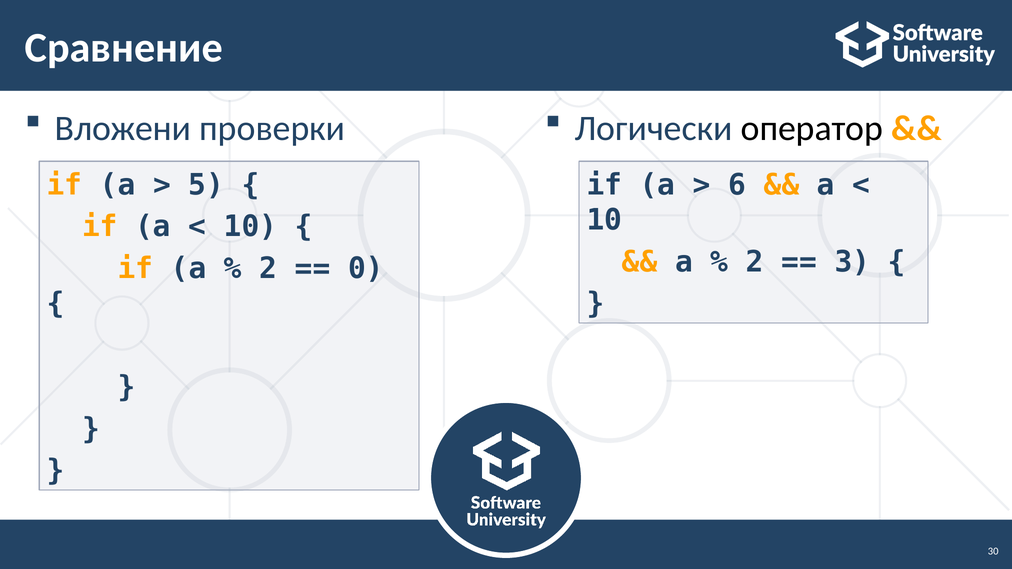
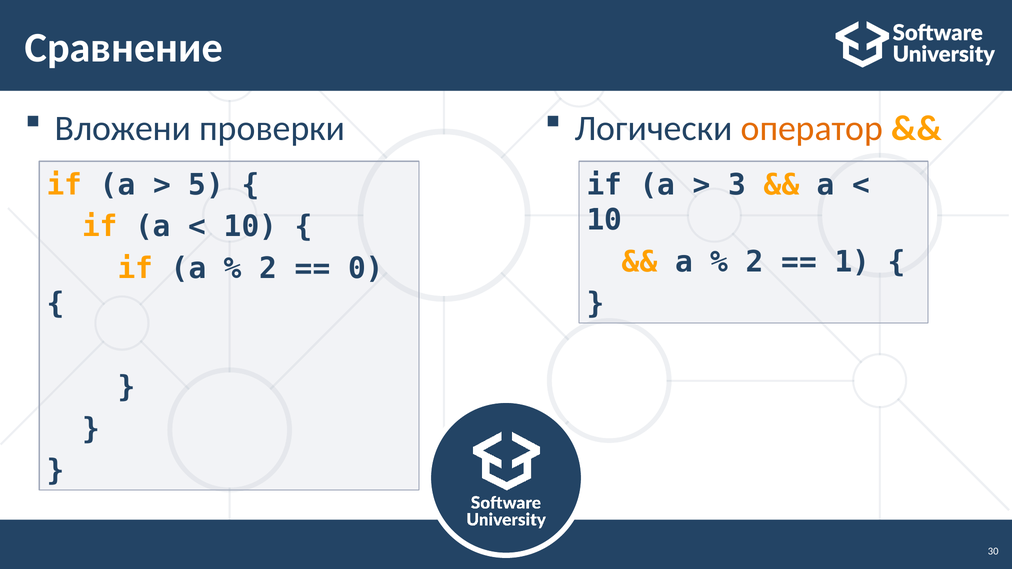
оператор colour: black -> orange
6: 6 -> 3
3: 3 -> 1
